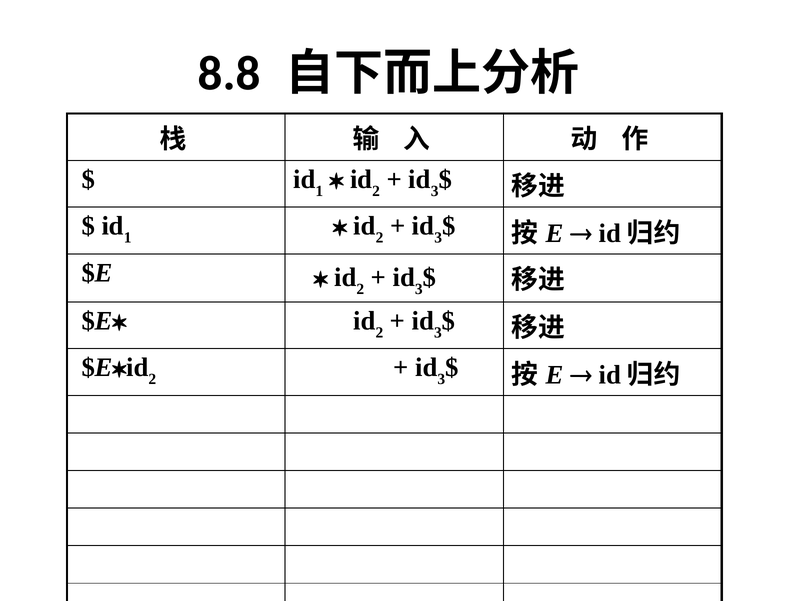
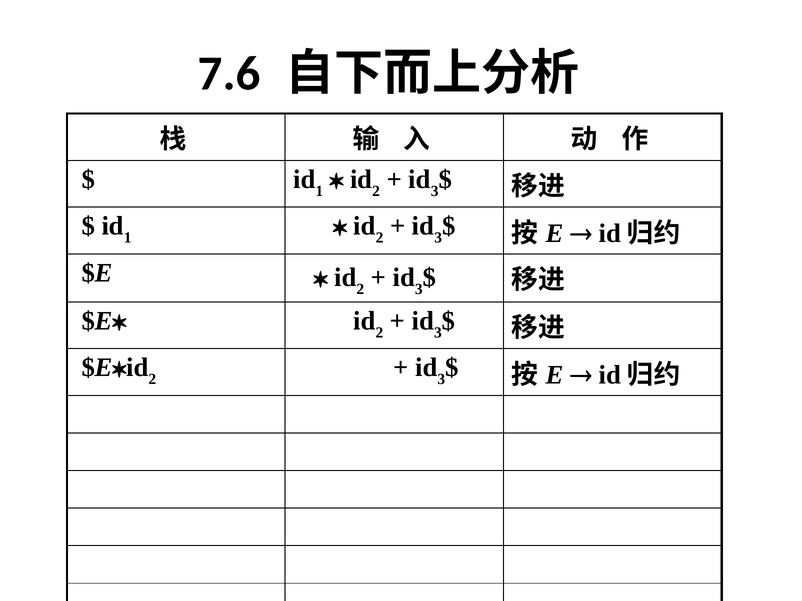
8.8: 8.8 -> 7.6
